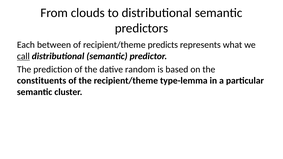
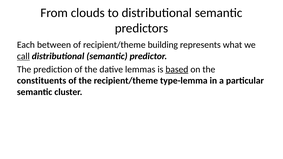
predicts: predicts -> building
random: random -> lemmas
based underline: none -> present
